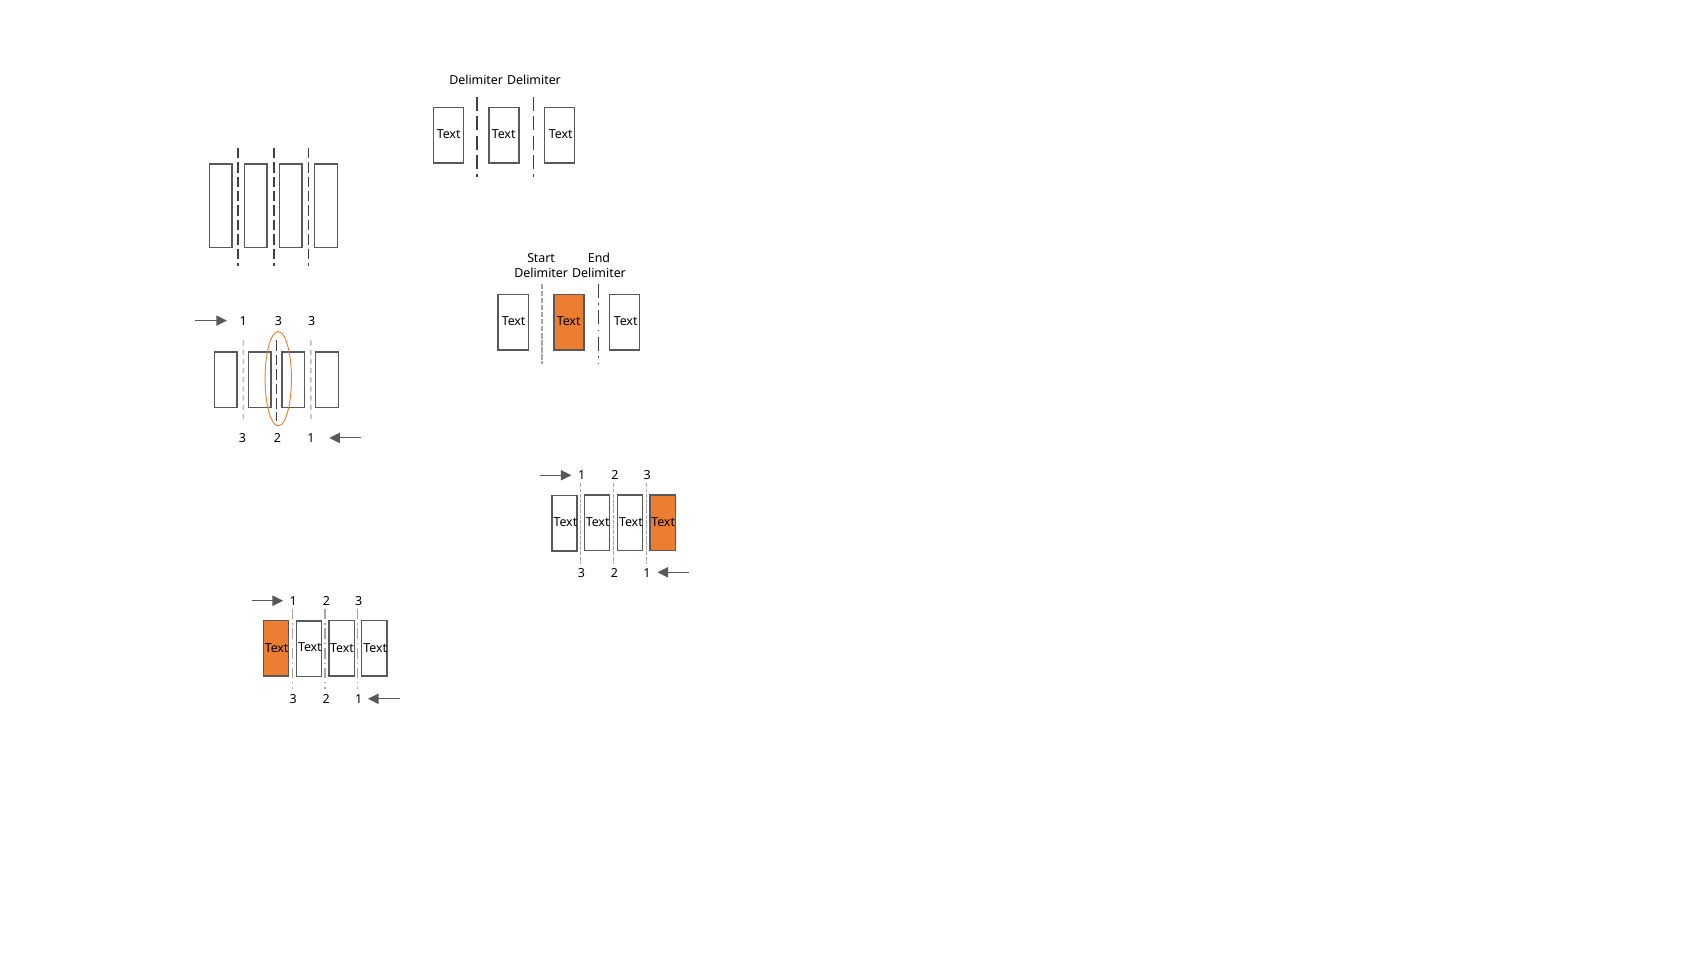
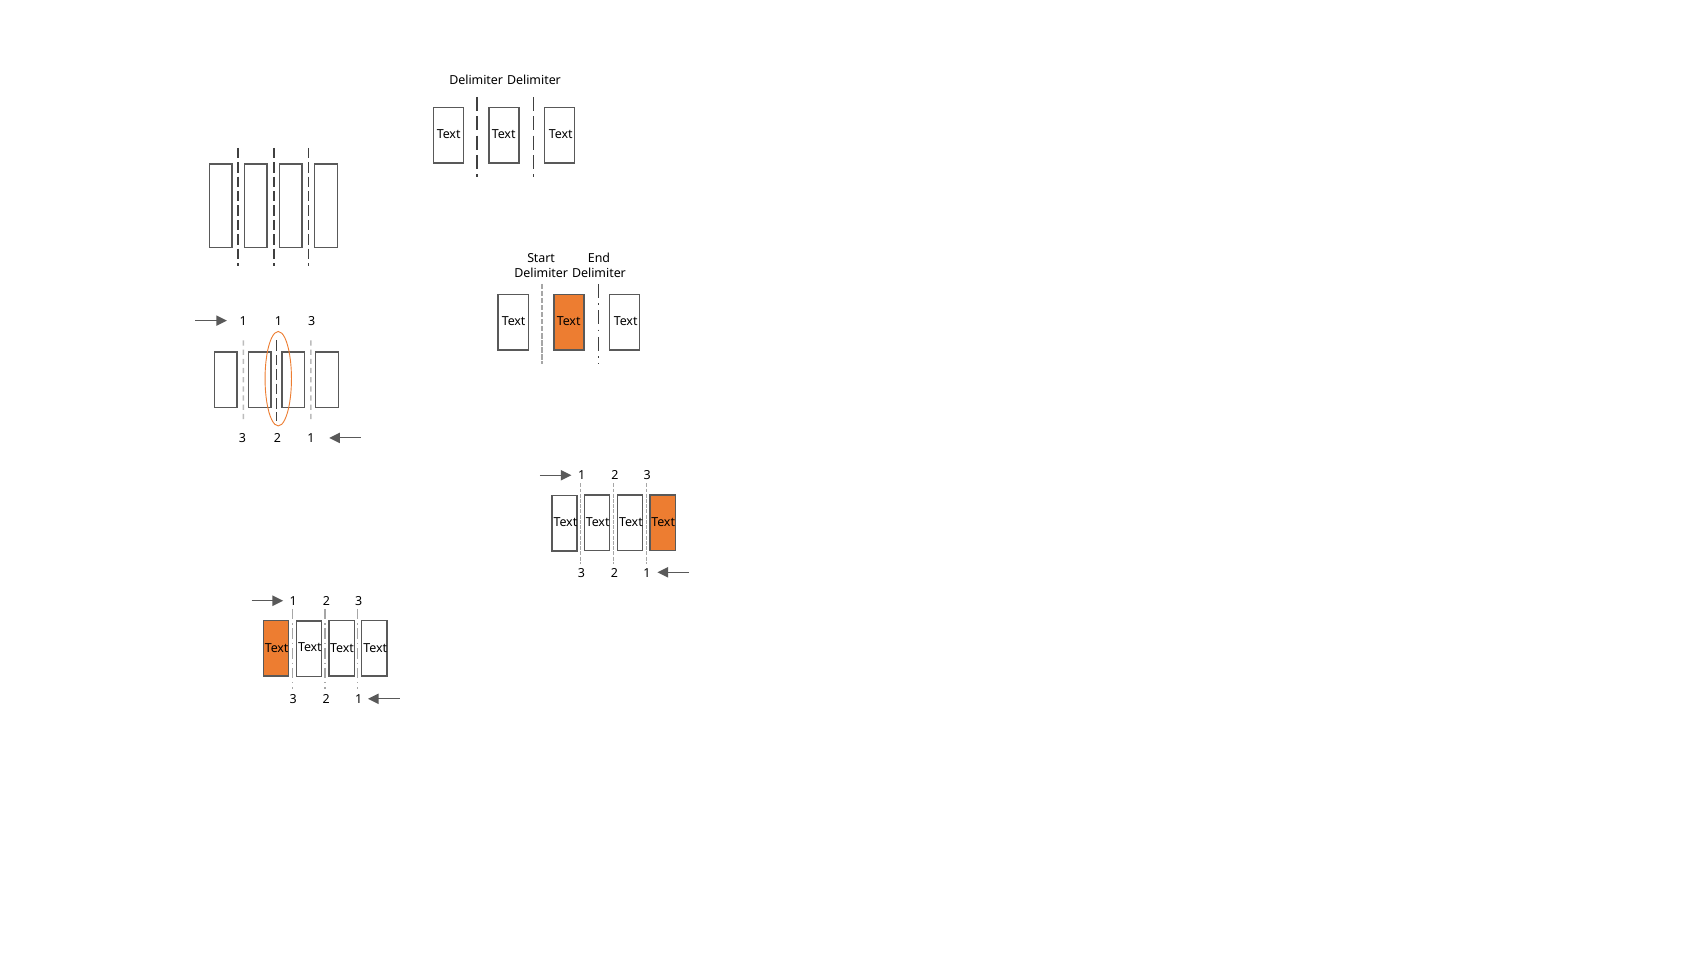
1 3: 3 -> 1
